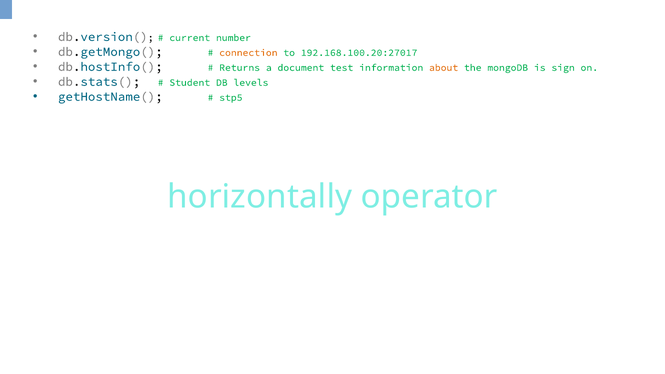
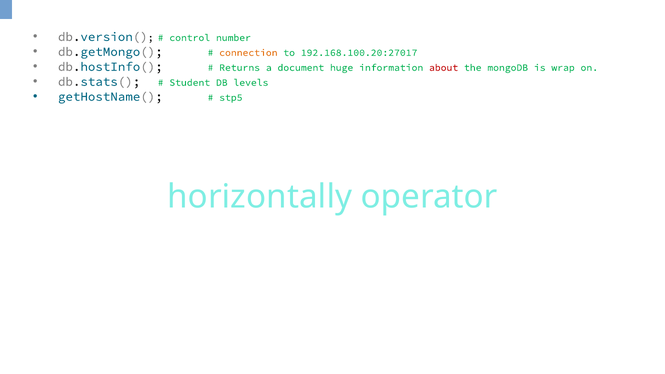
current: current -> control
test: test -> huge
about colour: orange -> red
sign: sign -> wrap
